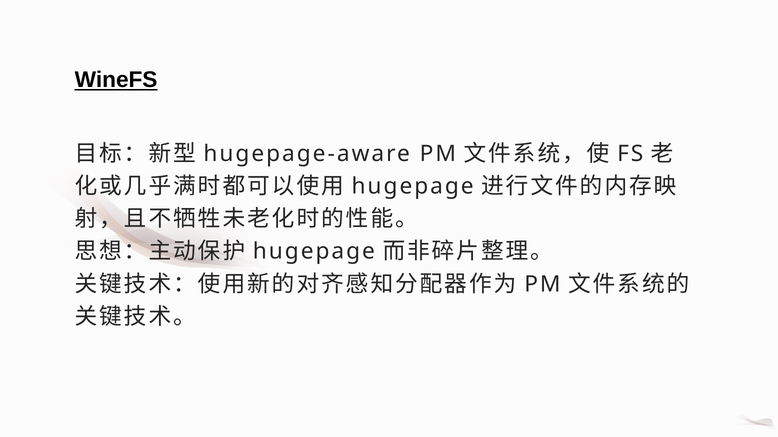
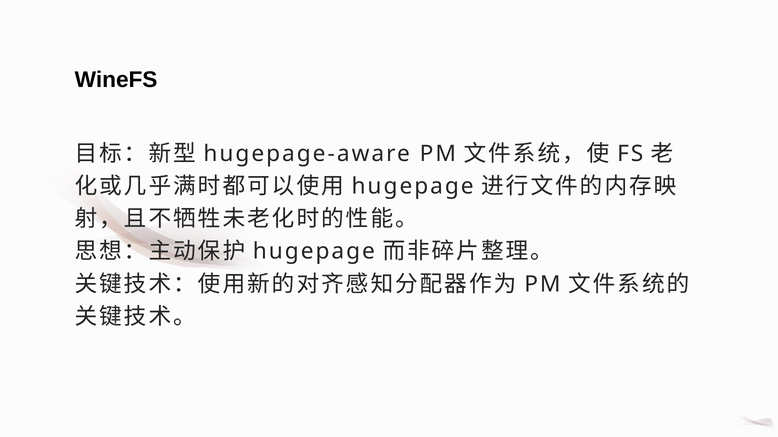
WineFS underline: present -> none
